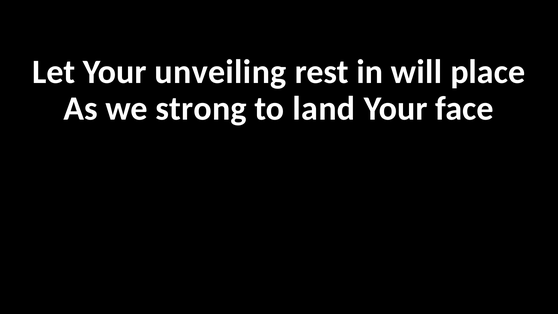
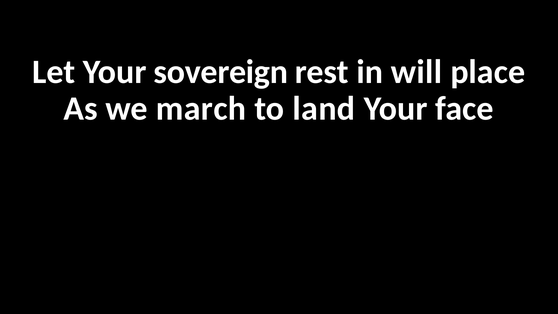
unveiling: unveiling -> sovereign
strong: strong -> march
